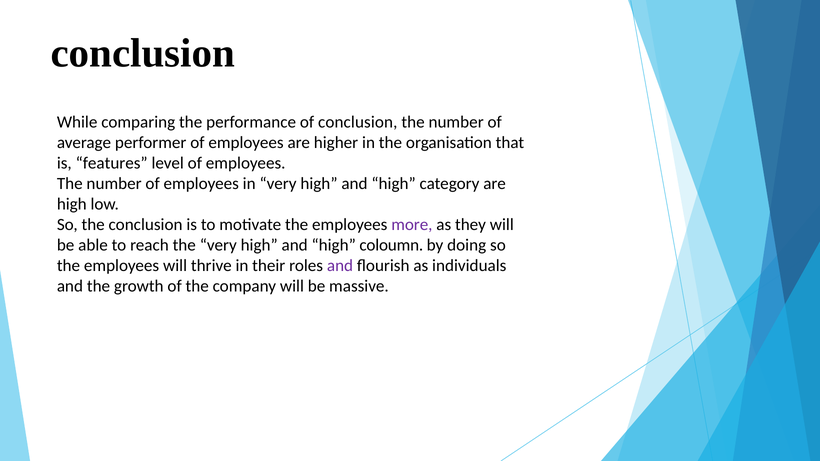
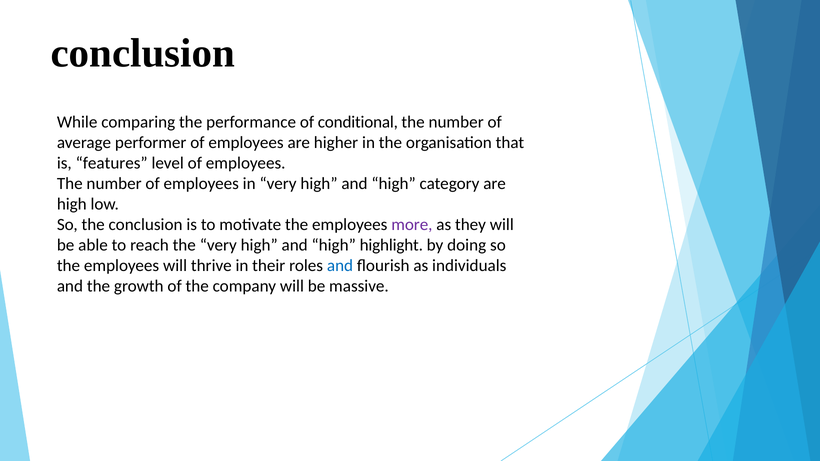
of conclusion: conclusion -> conditional
coloumn: coloumn -> highlight
and at (340, 266) colour: purple -> blue
